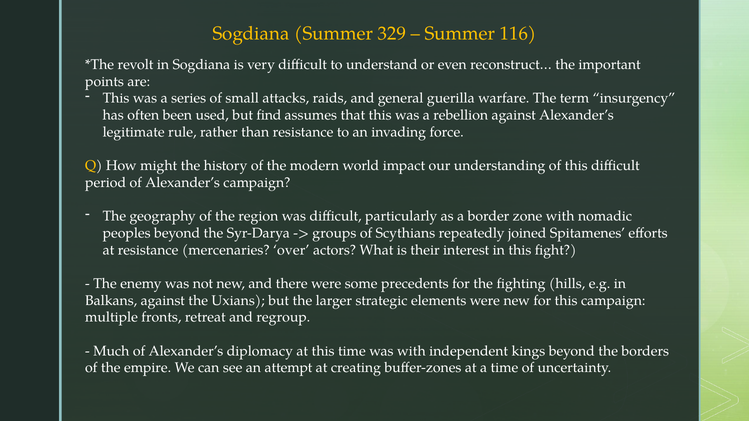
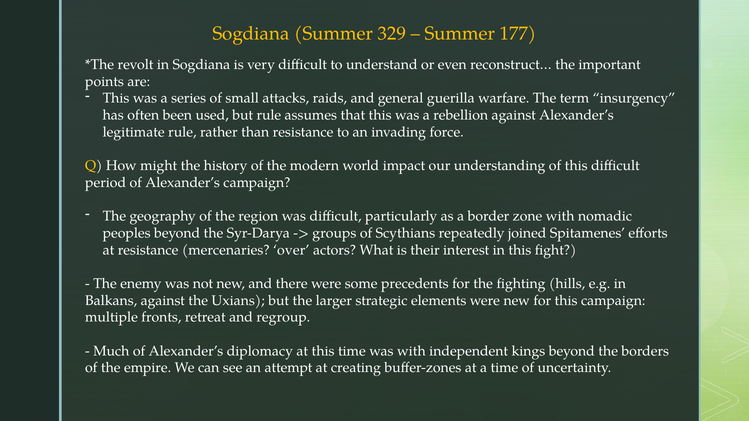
116: 116 -> 177
but find: find -> rule
